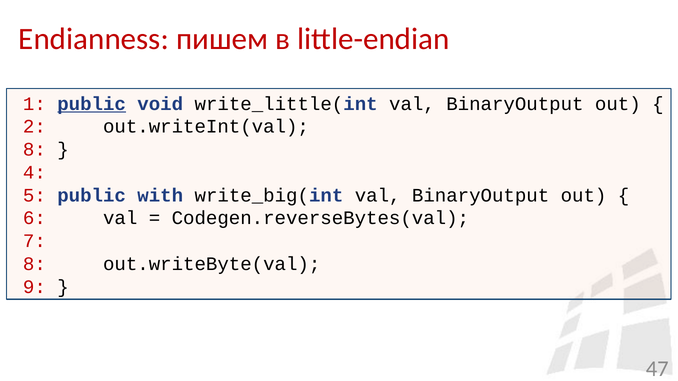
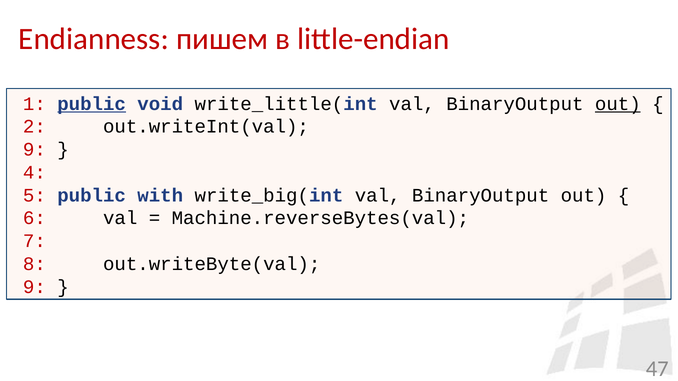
out at (618, 104) underline: none -> present
8 at (34, 150): 8 -> 9
Codegen.reverseBytes(val: Codegen.reverseBytes(val -> Machine.reverseBytes(val
